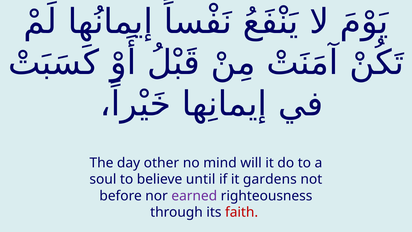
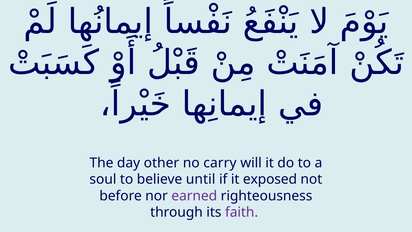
mind: mind -> carry
gardens: gardens -> exposed
faith colour: red -> purple
